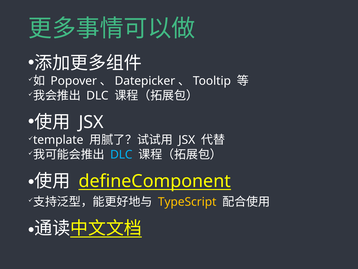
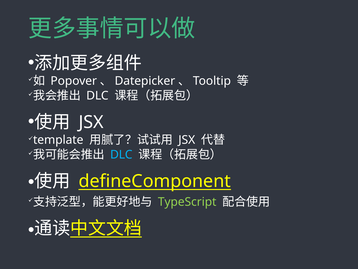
TypeScript colour: yellow -> light green
